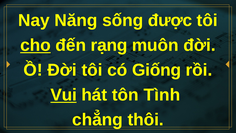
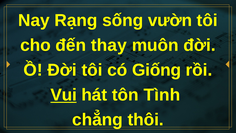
Năng: Năng -> Rạng
được: được -> vườn
cho underline: present -> none
rạng: rạng -> thay
